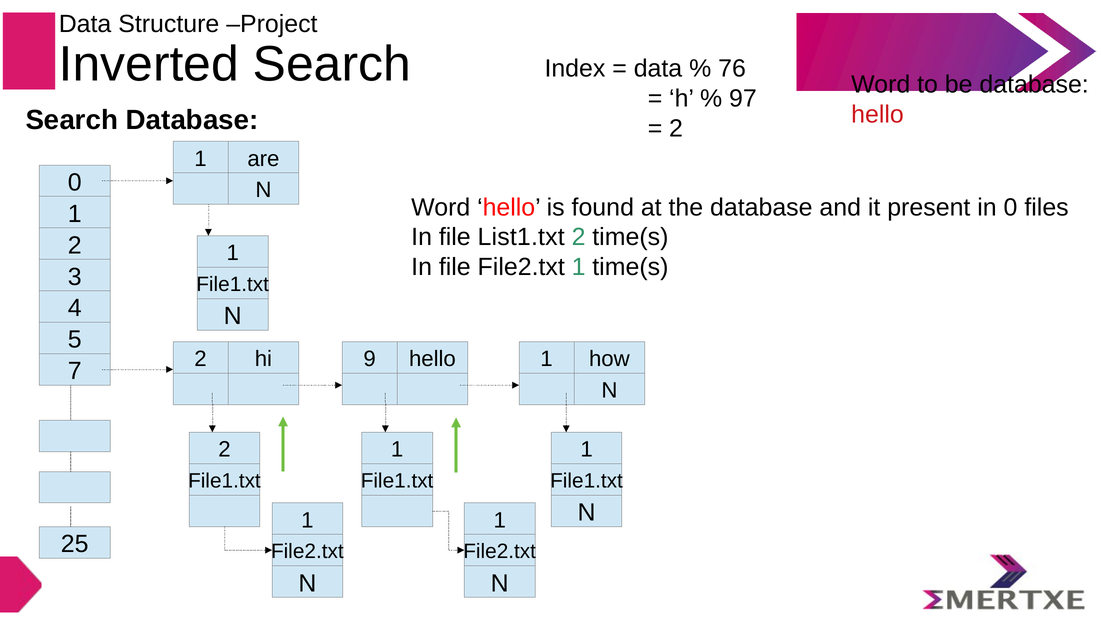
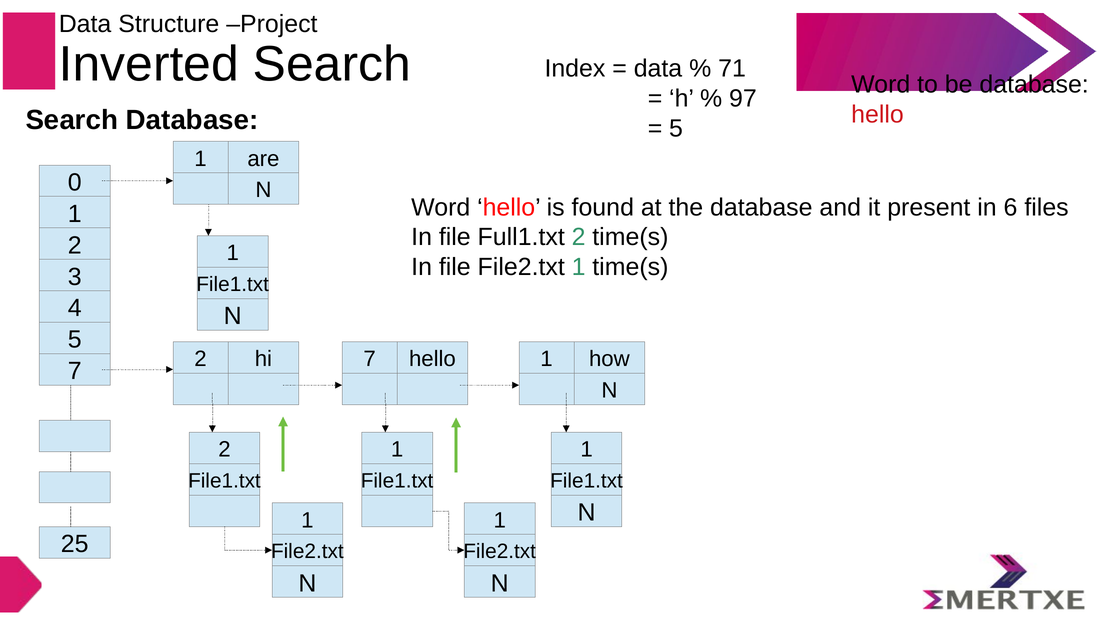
76: 76 -> 71
2 at (676, 129): 2 -> 5
in 0: 0 -> 6
List1.txt: List1.txt -> Full1.txt
hi 9: 9 -> 7
